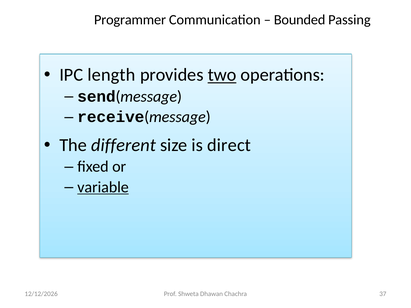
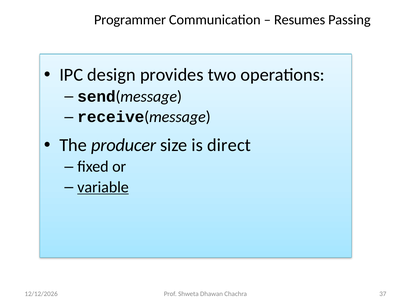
Bounded: Bounded -> Resumes
length: length -> design
two underline: present -> none
different: different -> producer
